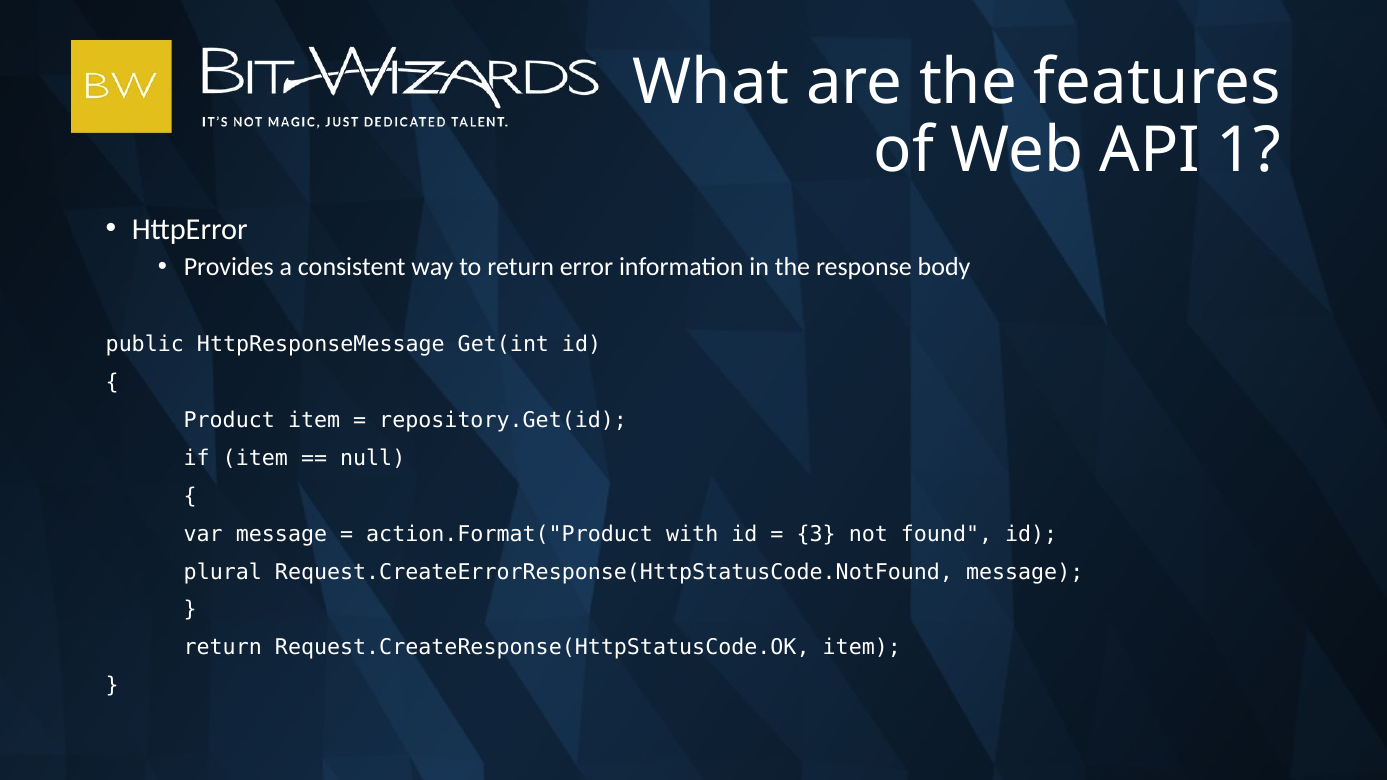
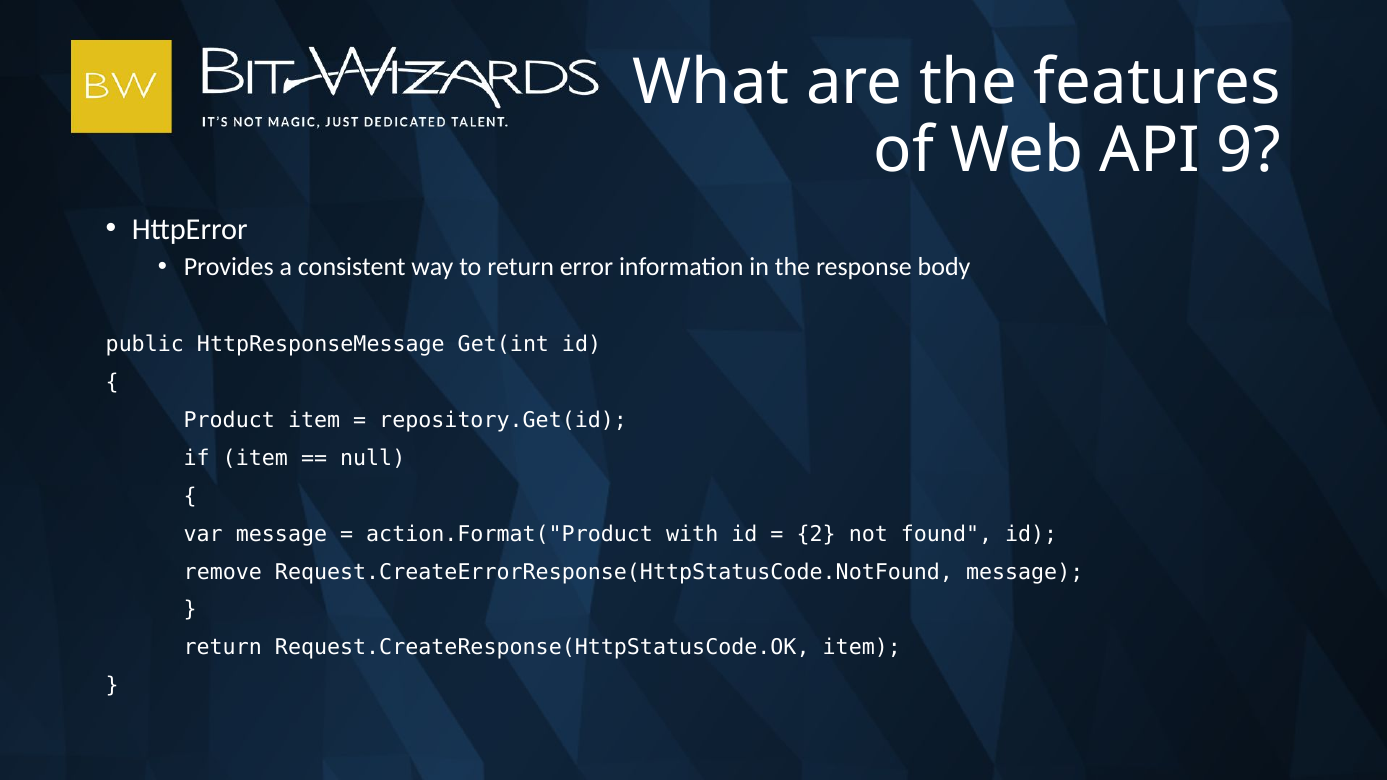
1: 1 -> 9
3: 3 -> 2
plural: plural -> remove
